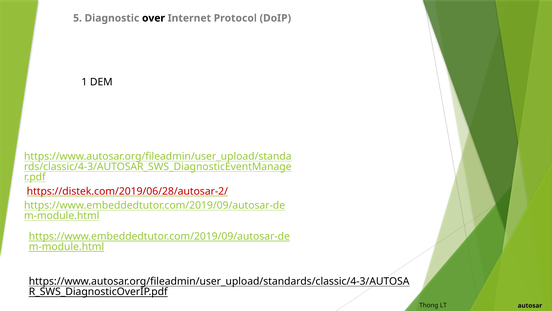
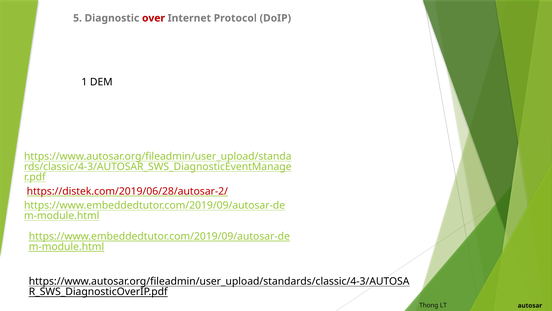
over colour: black -> red
